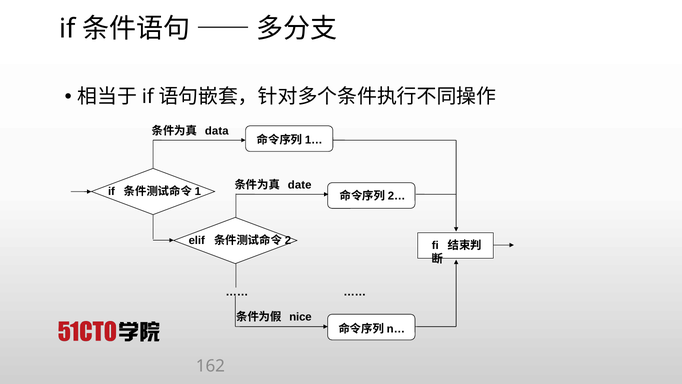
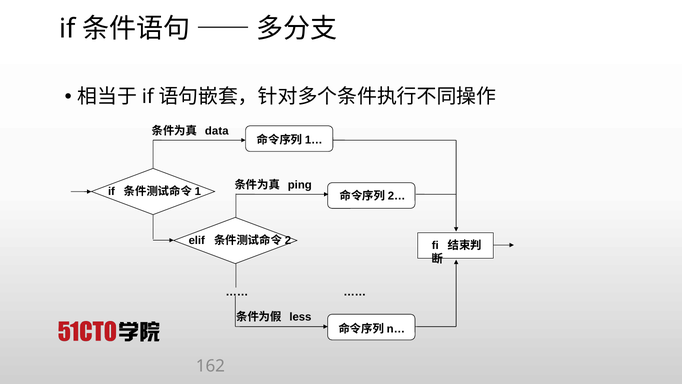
date: date -> ping
nice: nice -> less
